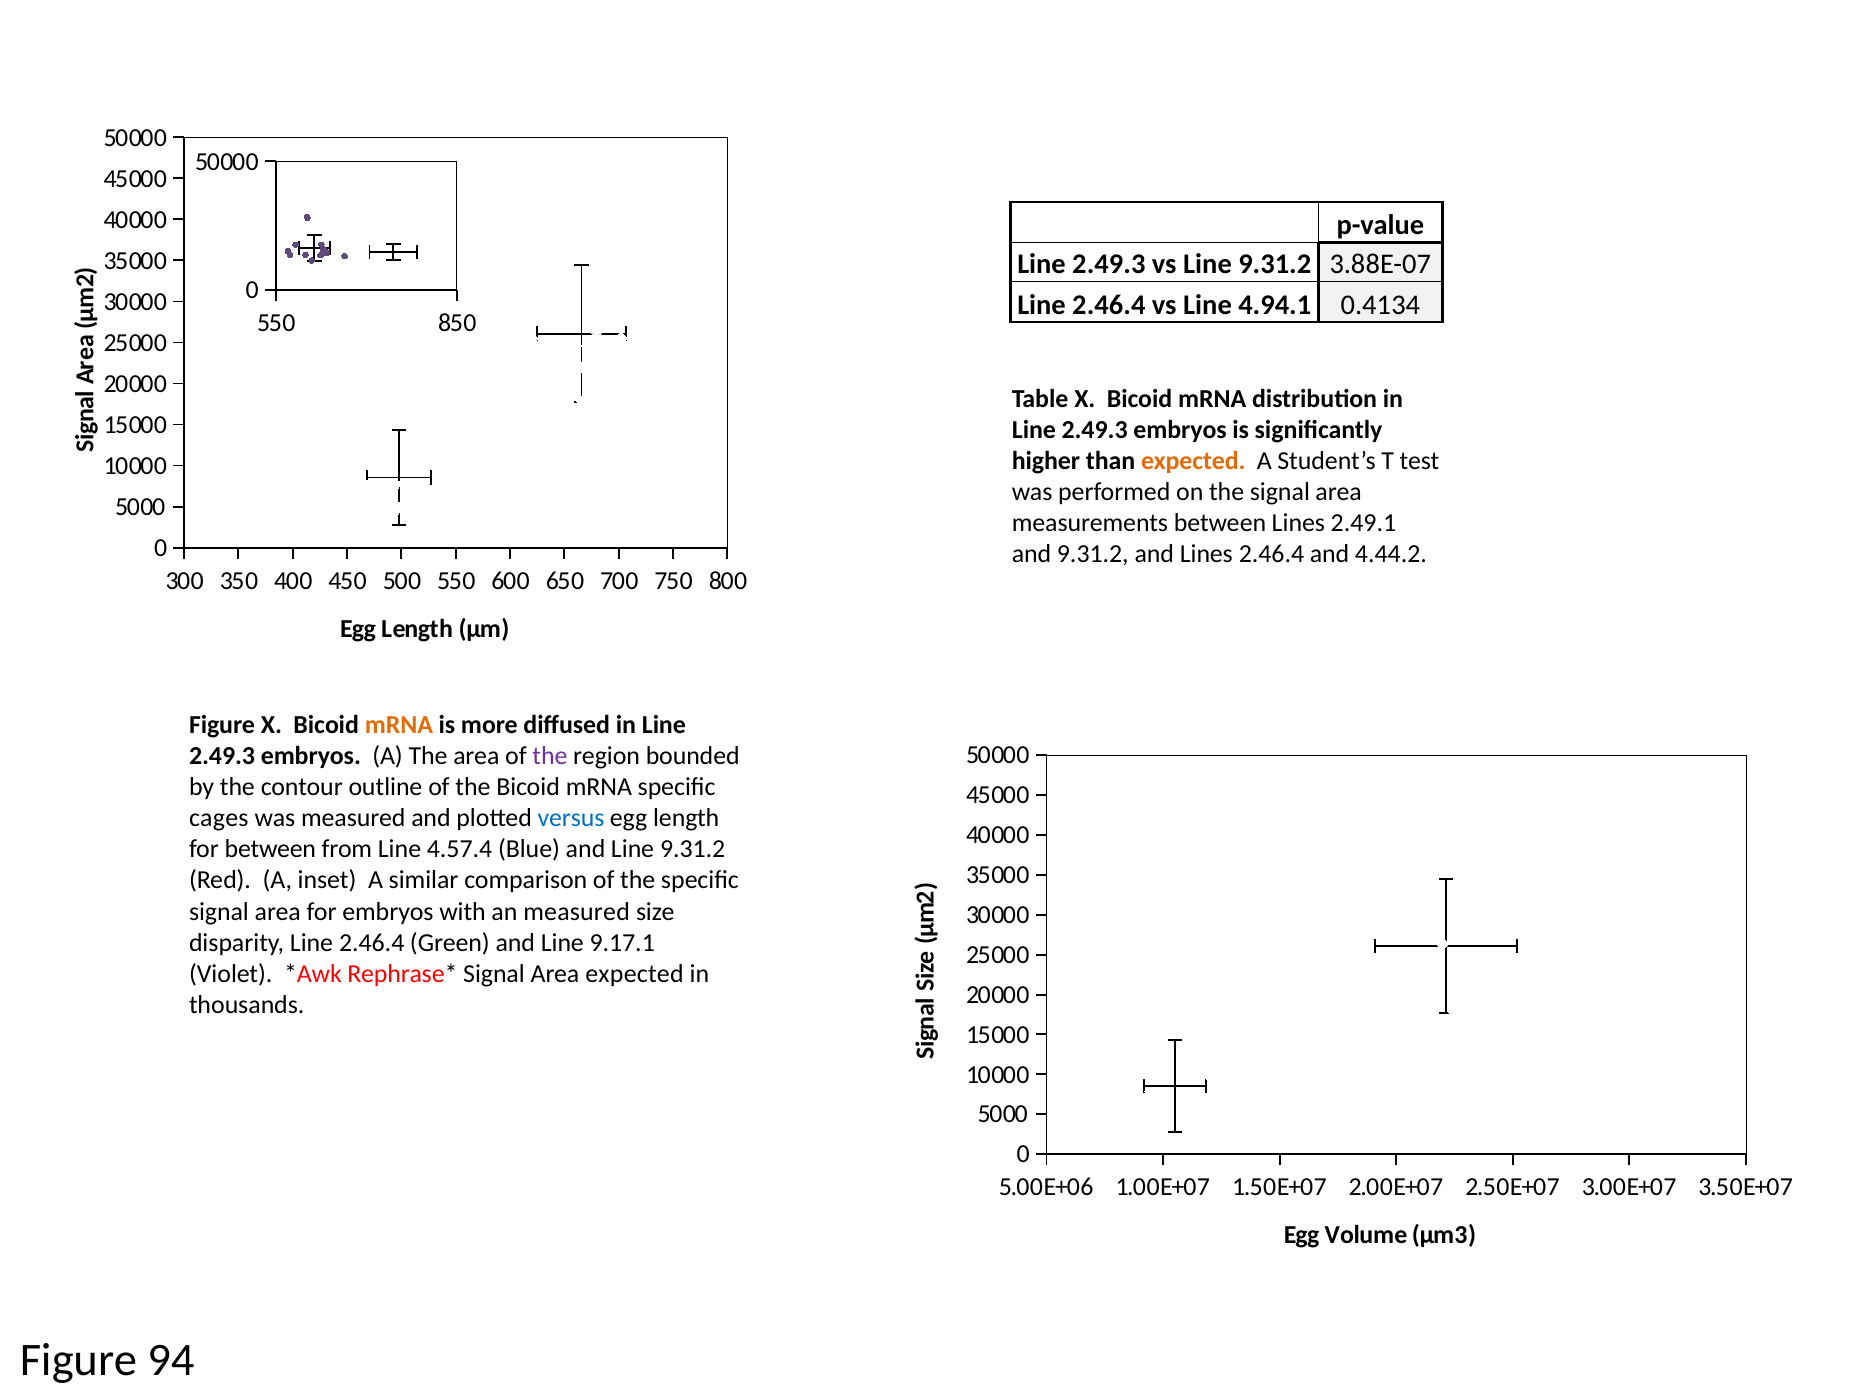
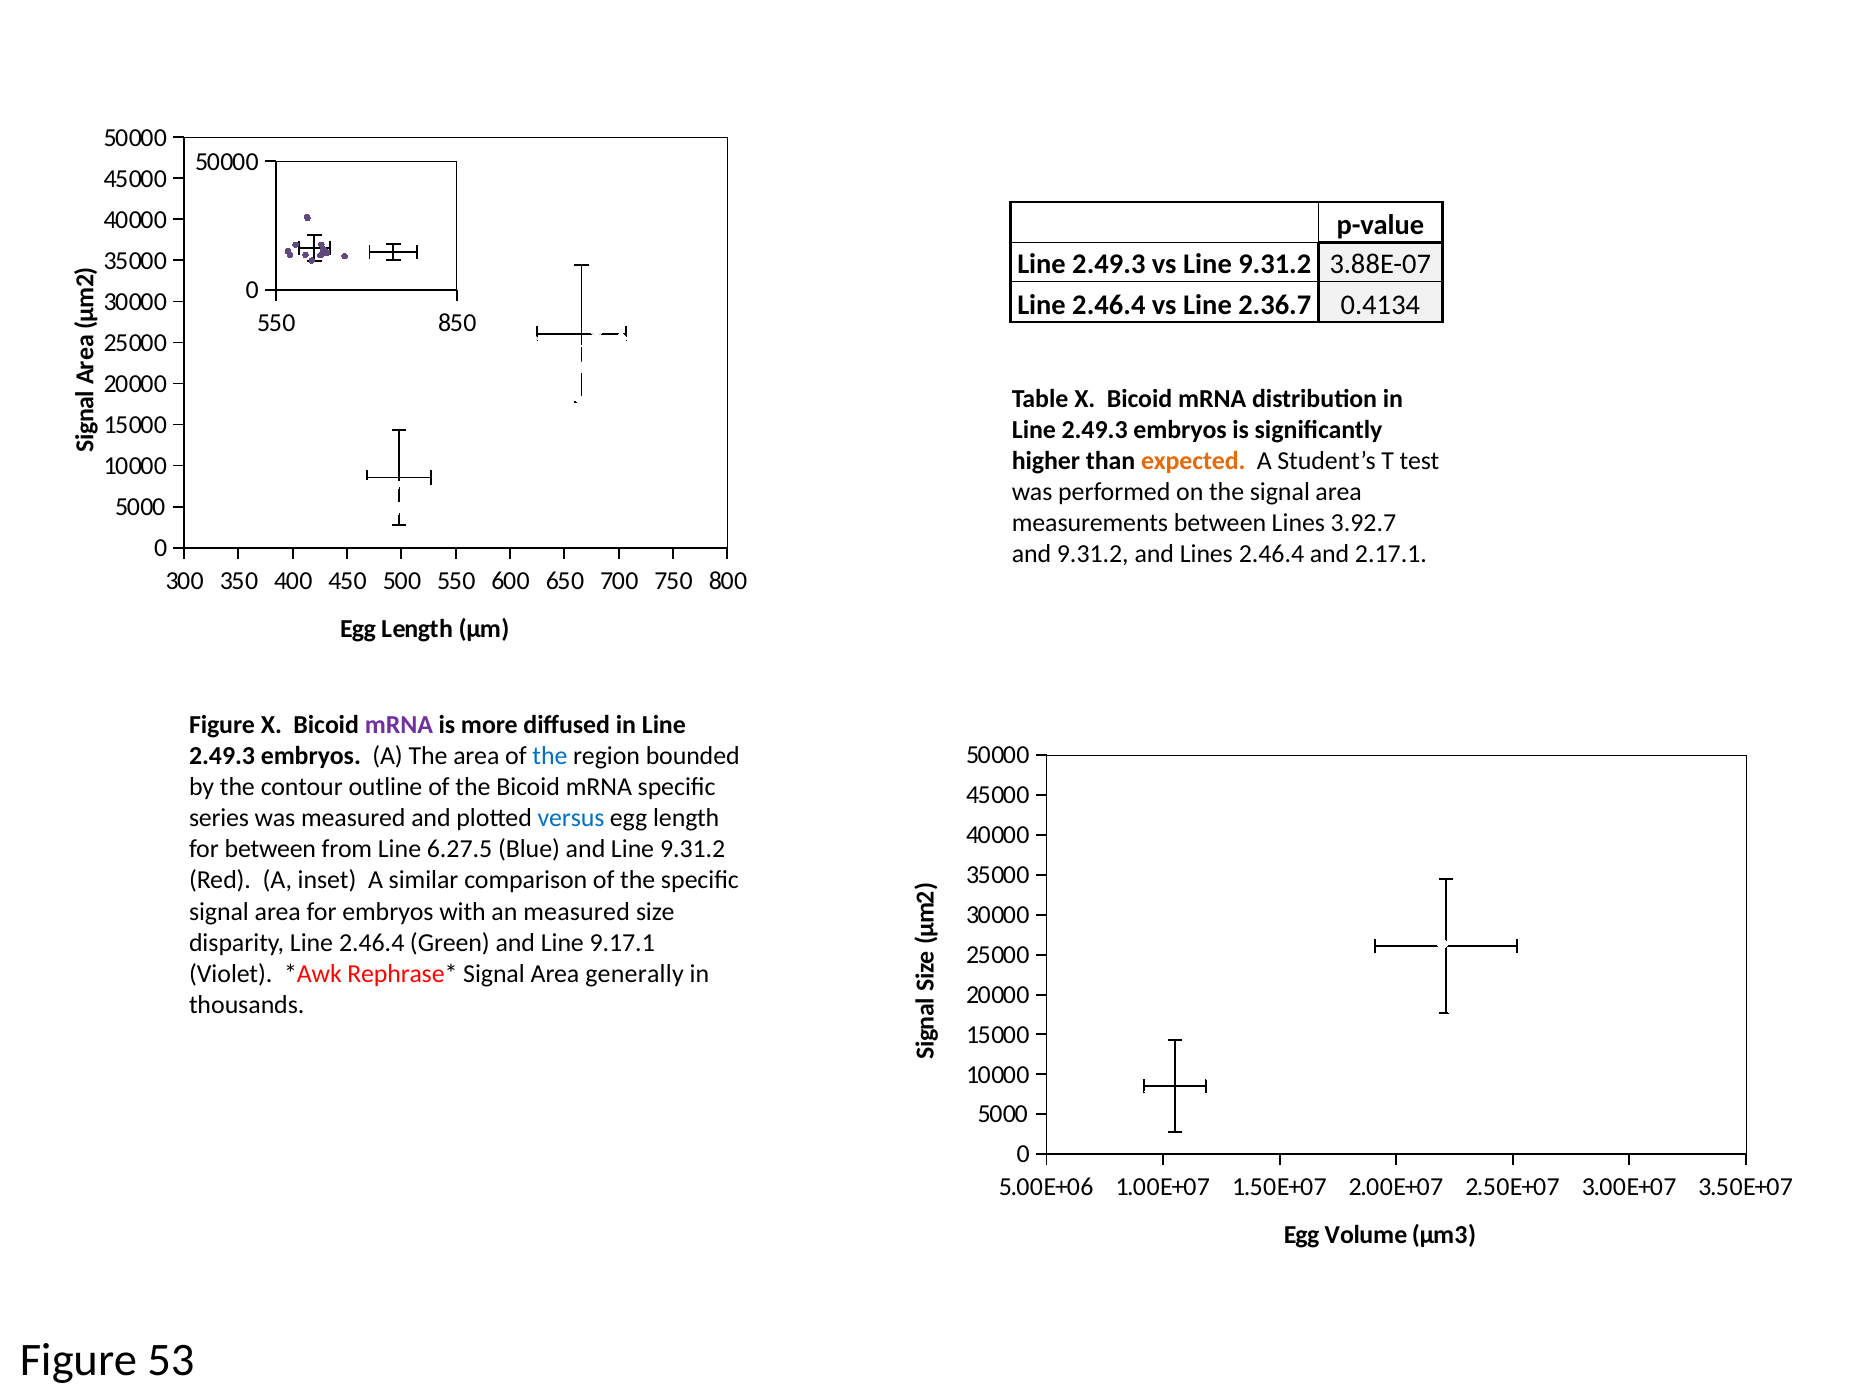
4.94.1: 4.94.1 -> 2.36.7
2.49.1: 2.49.1 -> 3.92.7
4.44.2: 4.44.2 -> 2.17.1
mRNA at (399, 725) colour: orange -> purple
the at (550, 756) colour: purple -> blue
cages: cages -> series
4.57.4: 4.57.4 -> 6.27.5
Area expected: expected -> generally
94: 94 -> 53
